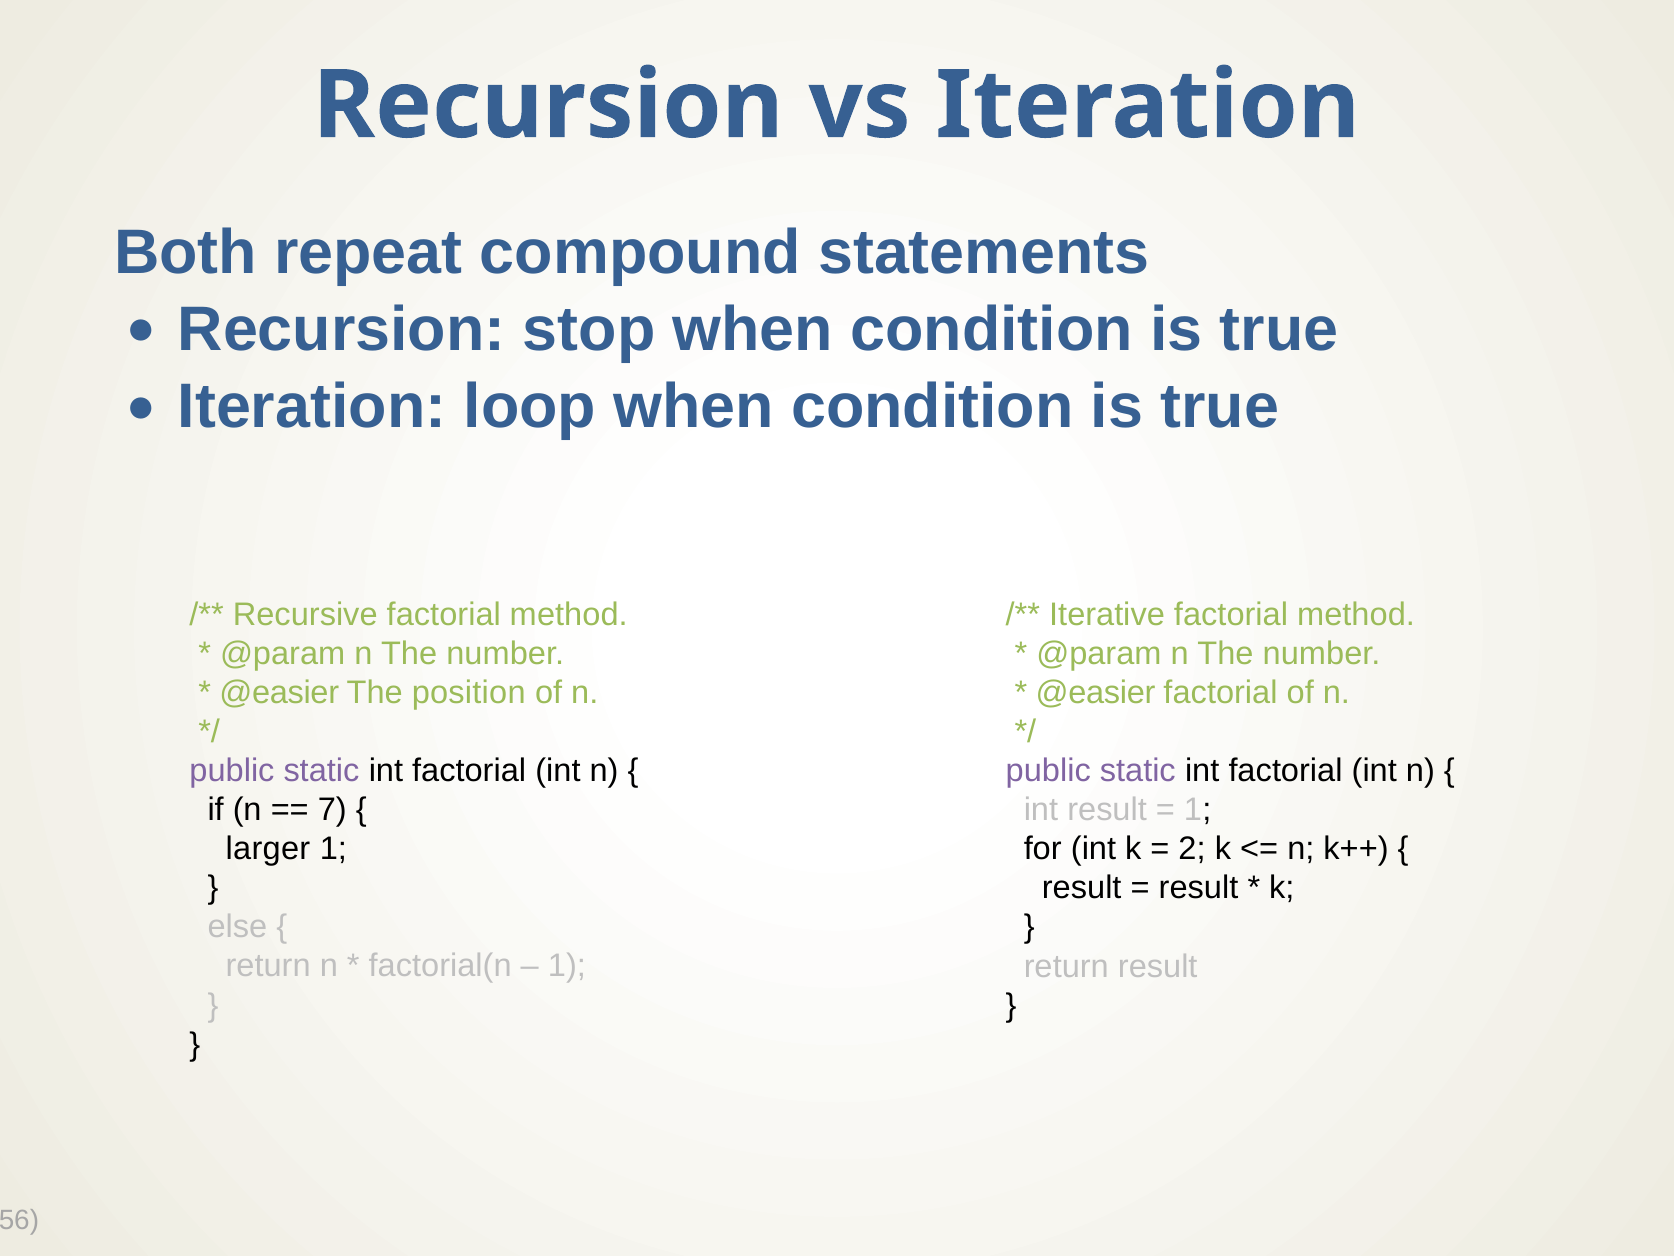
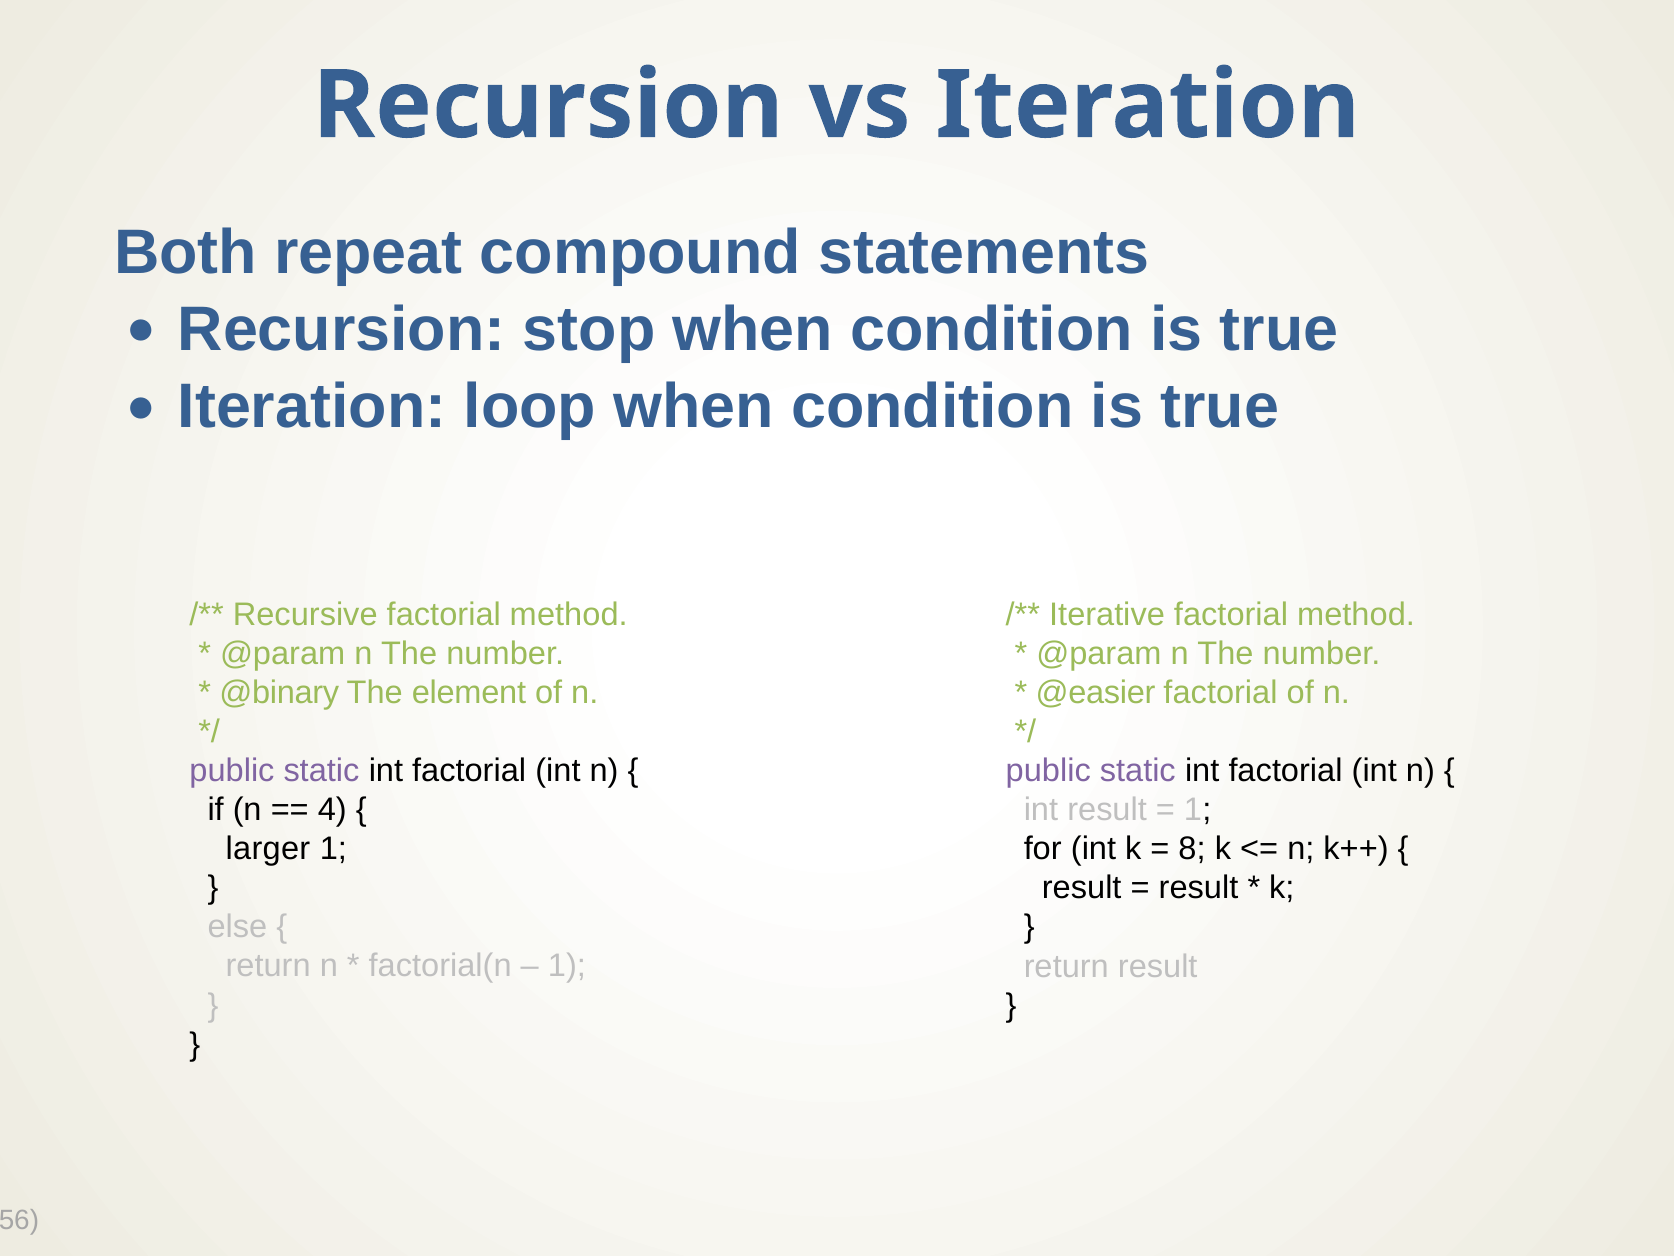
@easier at (279, 692): @easier -> @binary
position: position -> element
7: 7 -> 4
2: 2 -> 8
